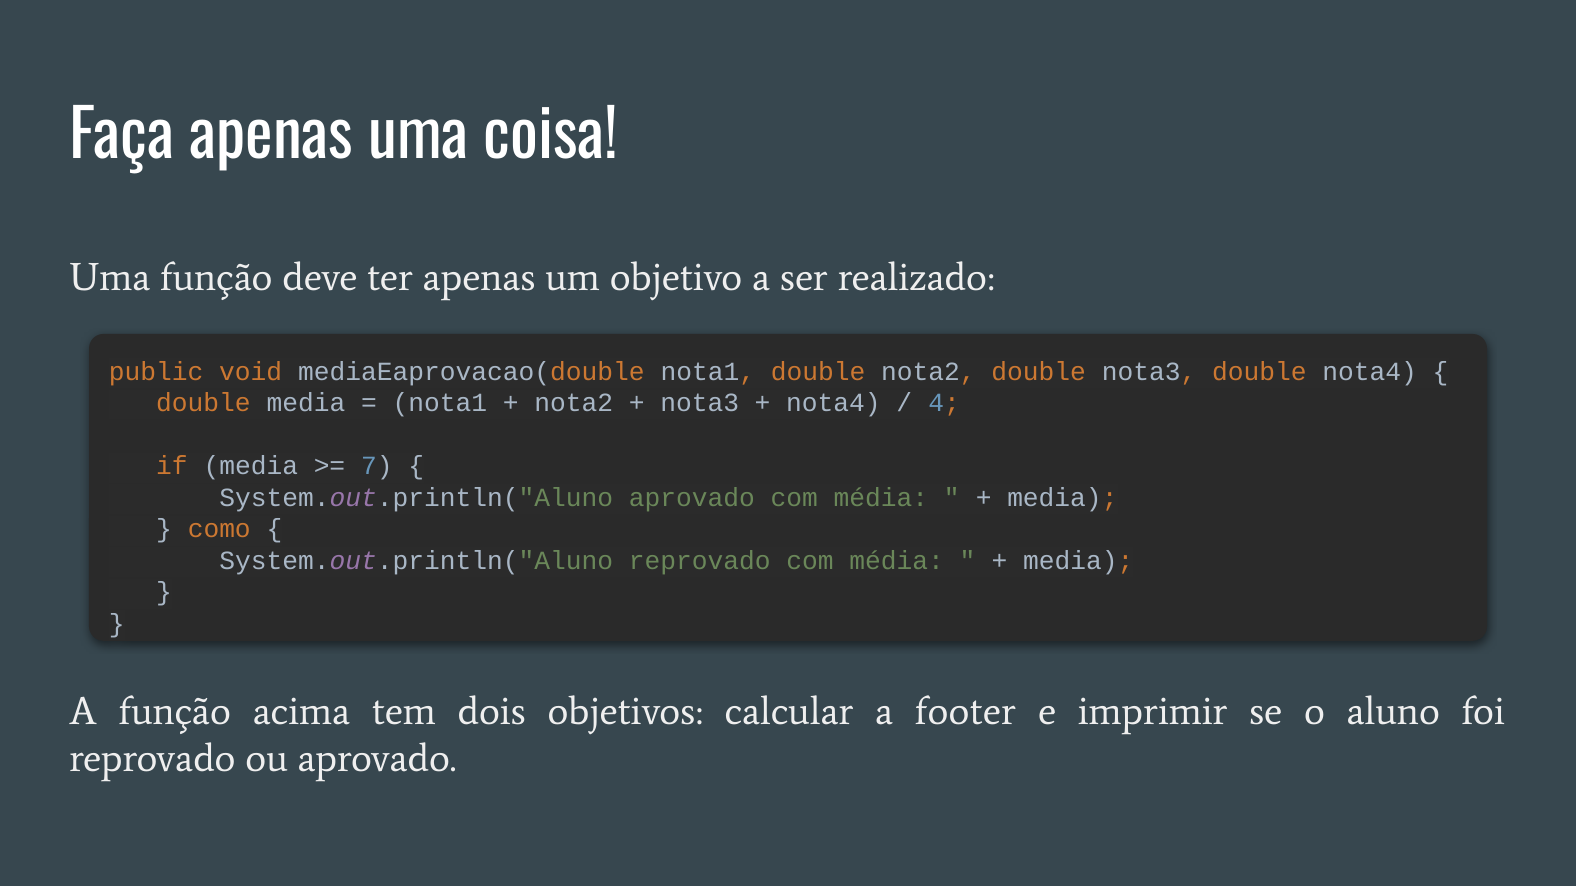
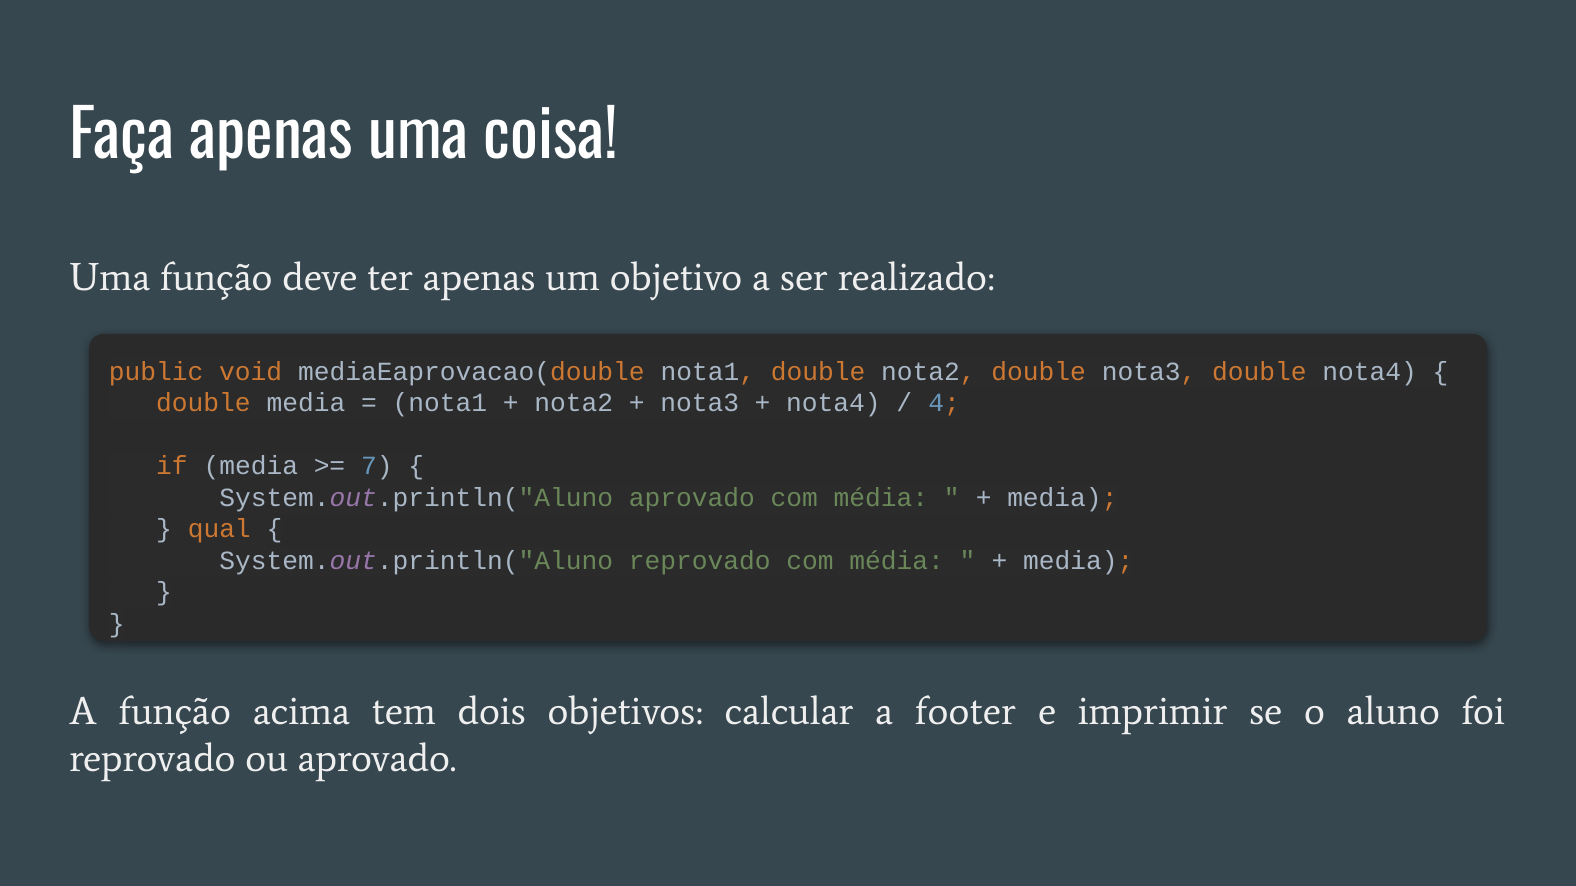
como: como -> qual
